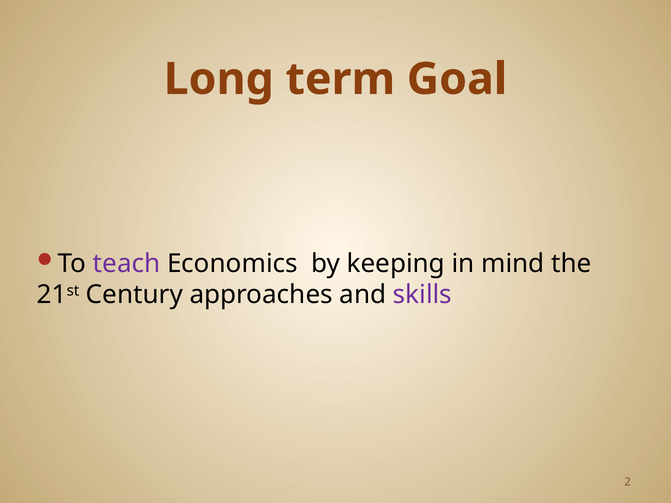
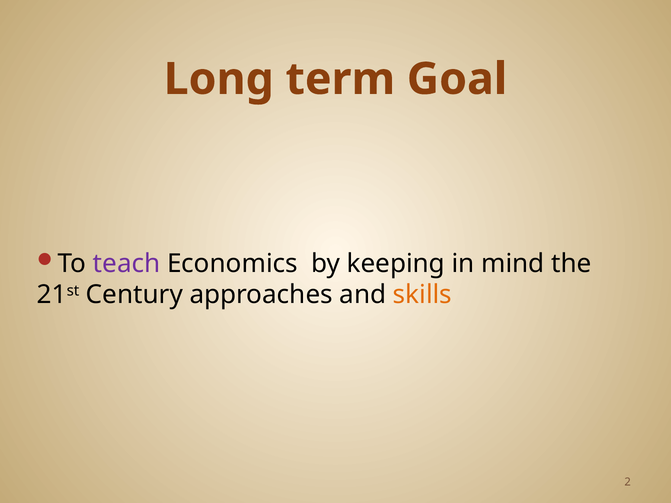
skills colour: purple -> orange
